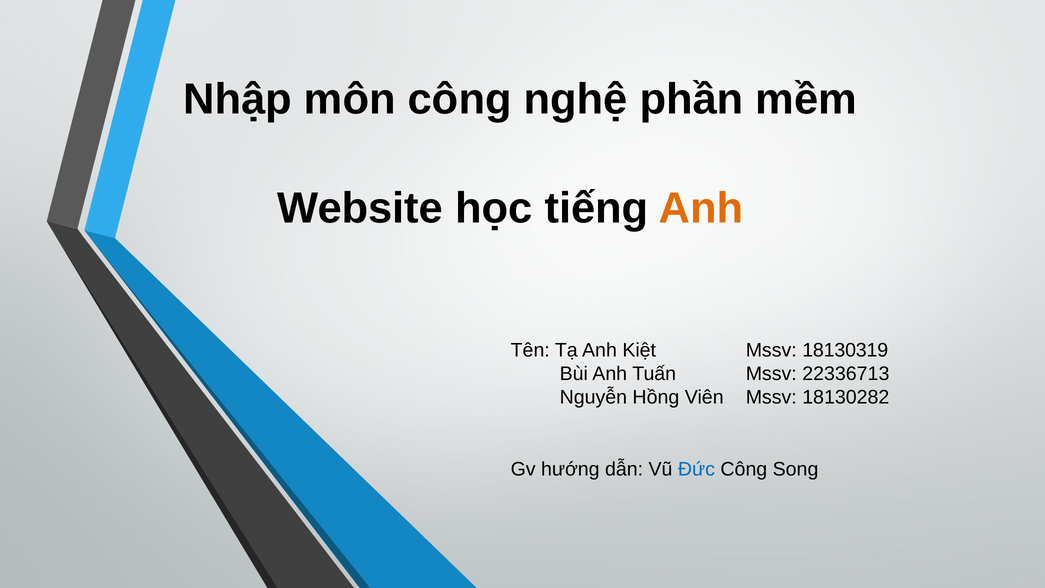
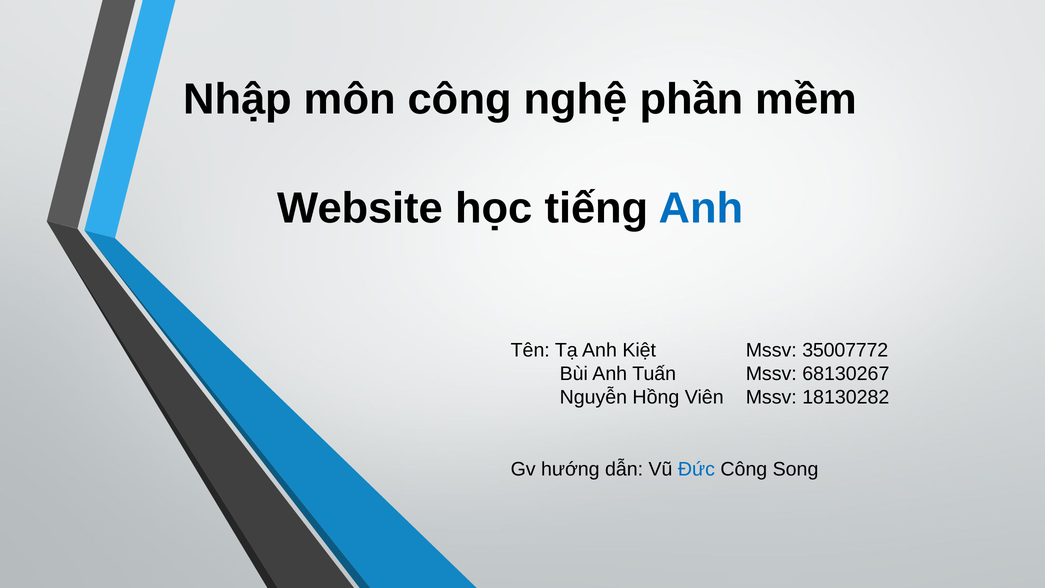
Anh at (701, 208) colour: orange -> blue
18130319: 18130319 -> 35007772
22336713: 22336713 -> 68130267
